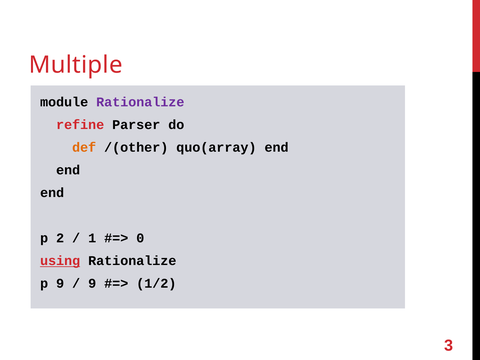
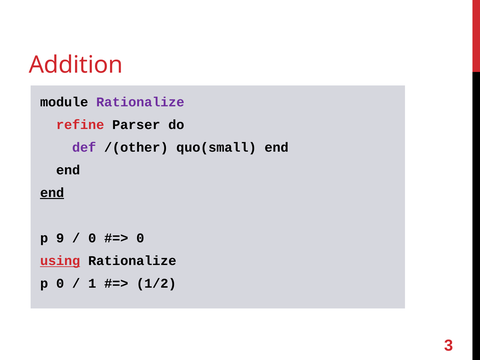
Multiple: Multiple -> Addition
def colour: orange -> purple
quo(array: quo(array -> quo(small
end at (52, 193) underline: none -> present
2: 2 -> 9
1 at (92, 238): 1 -> 0
p 9: 9 -> 0
9 at (92, 284): 9 -> 1
